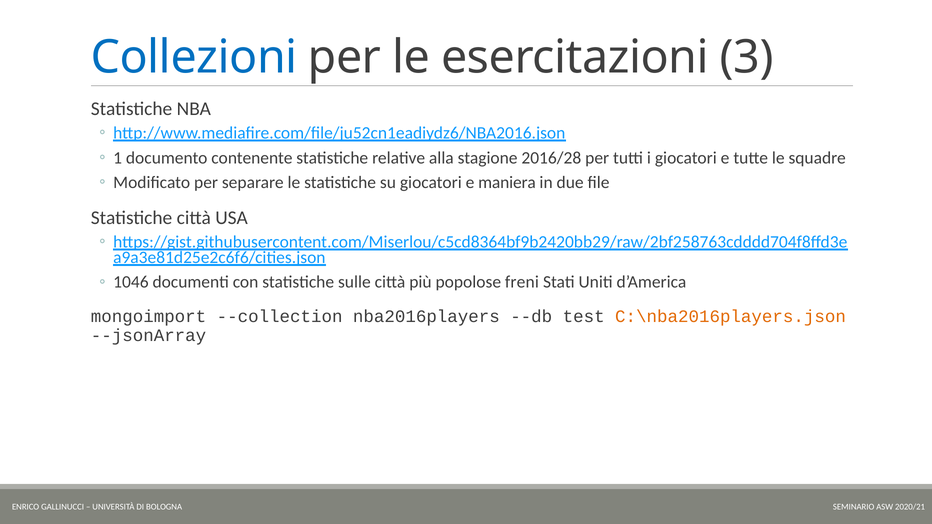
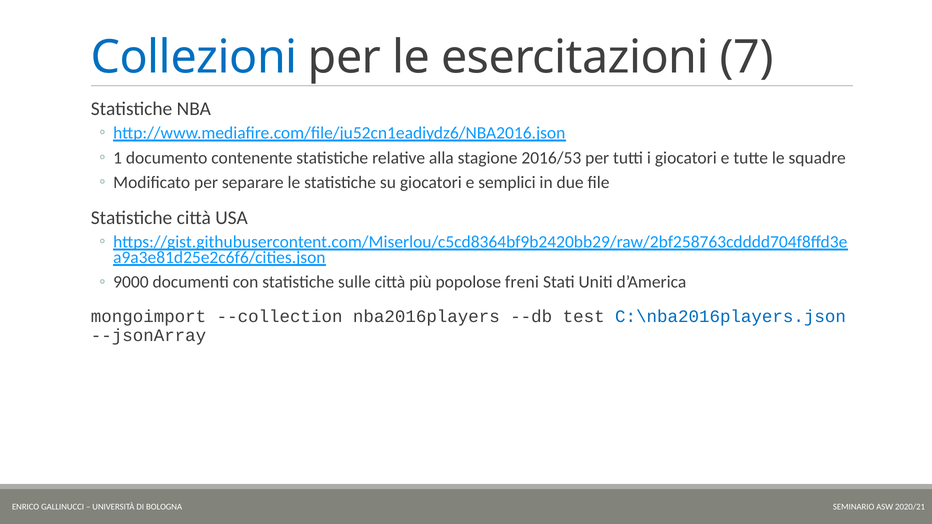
3: 3 -> 7
2016/28: 2016/28 -> 2016/53
maniera: maniera -> semplici
1046: 1046 -> 9000
C:\nba2016players.json colour: orange -> blue
